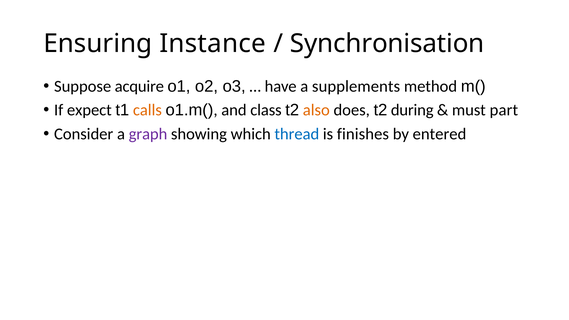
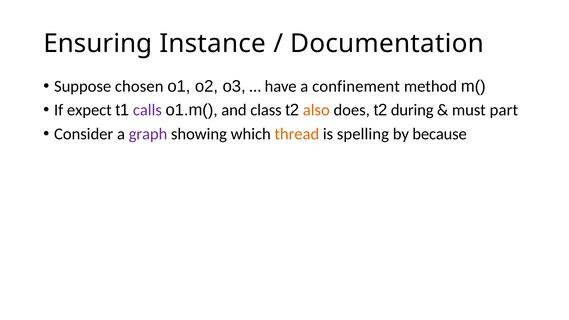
Synchronisation: Synchronisation -> Documentation
acquire: acquire -> chosen
supplements: supplements -> confinement
calls colour: orange -> purple
thread colour: blue -> orange
finishes: finishes -> spelling
entered: entered -> because
